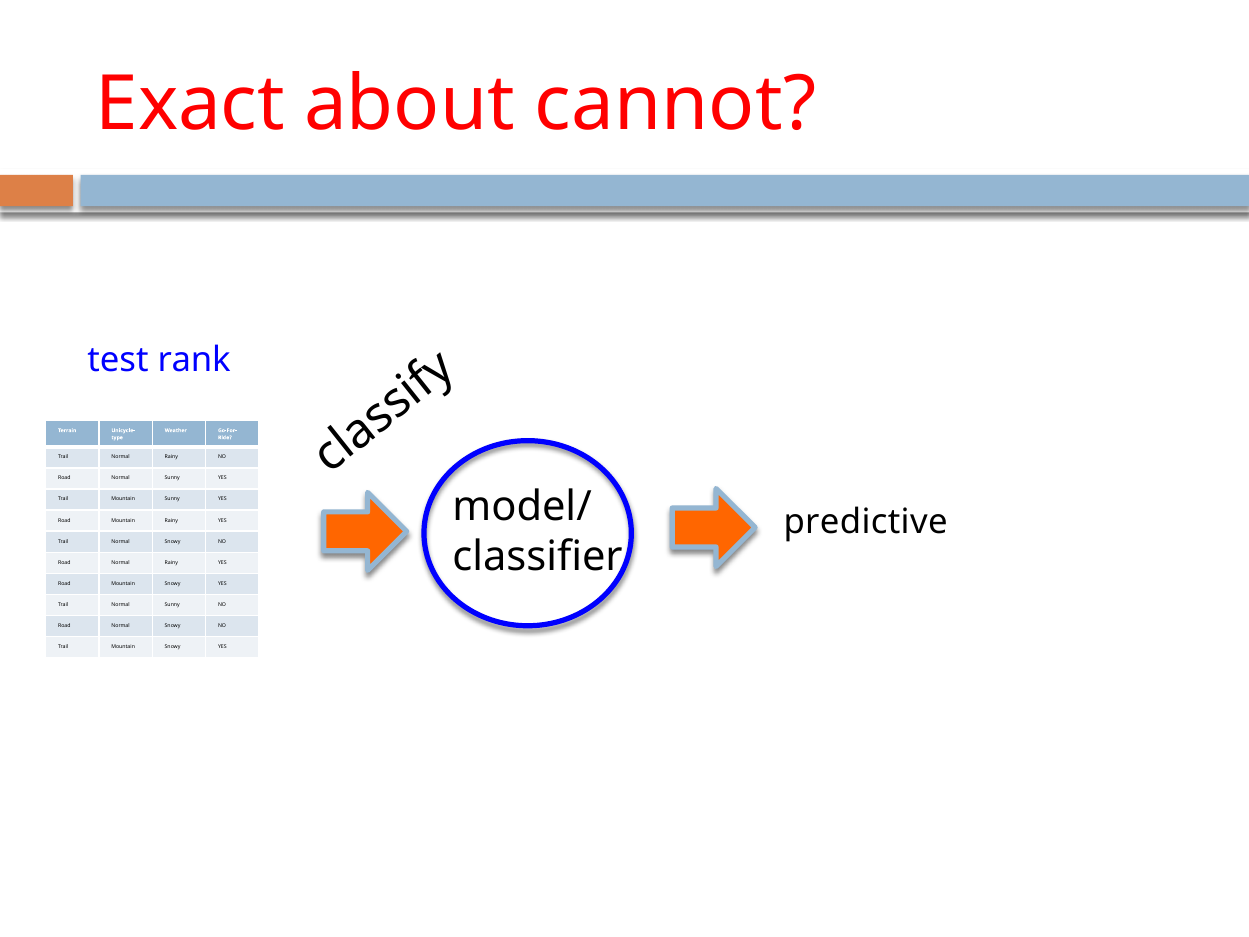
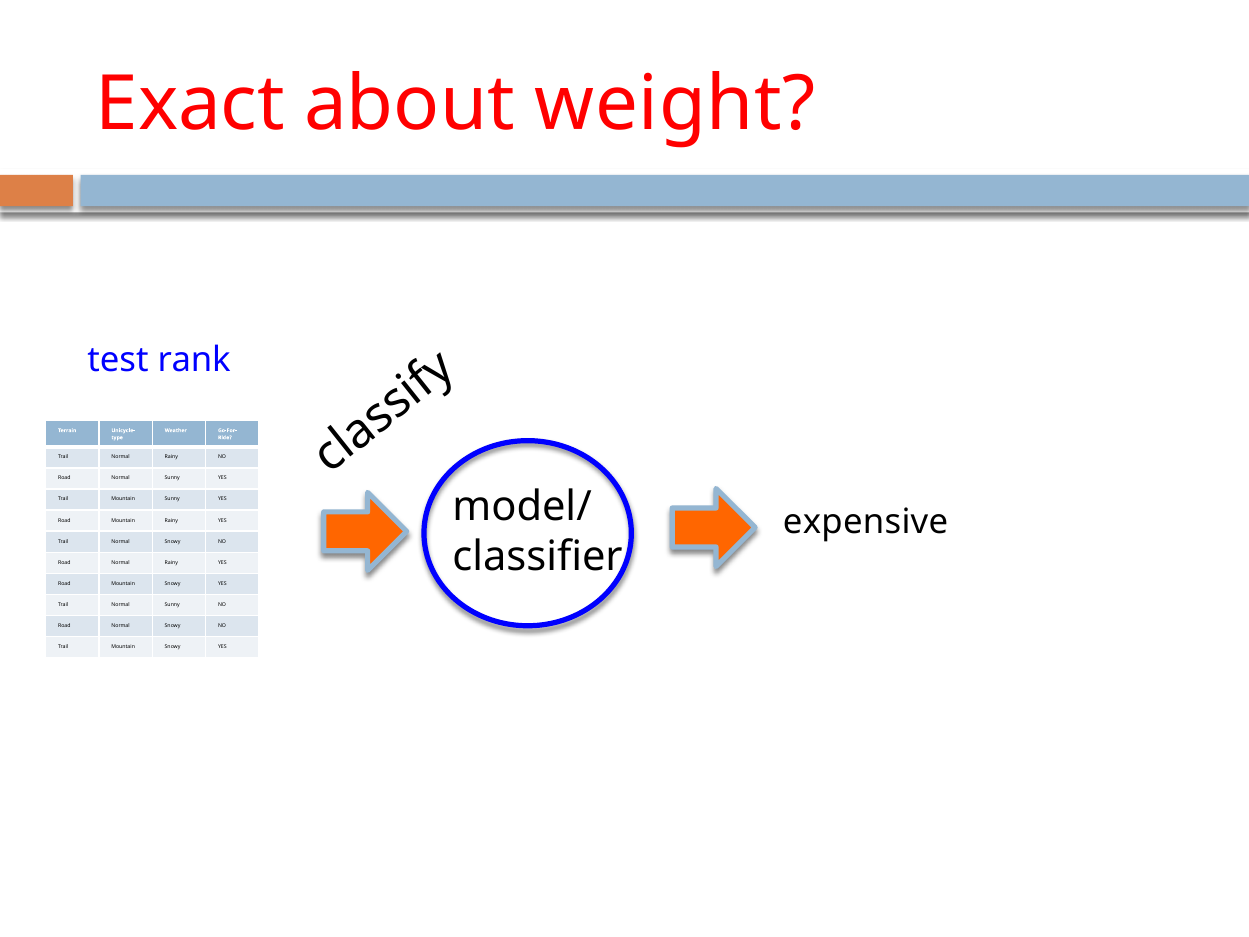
cannot: cannot -> weight
predictive: predictive -> expensive
